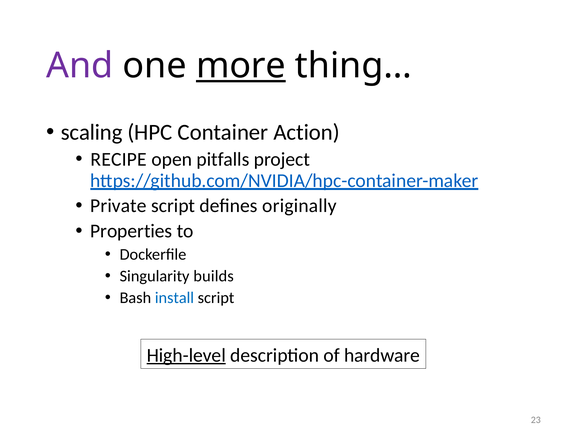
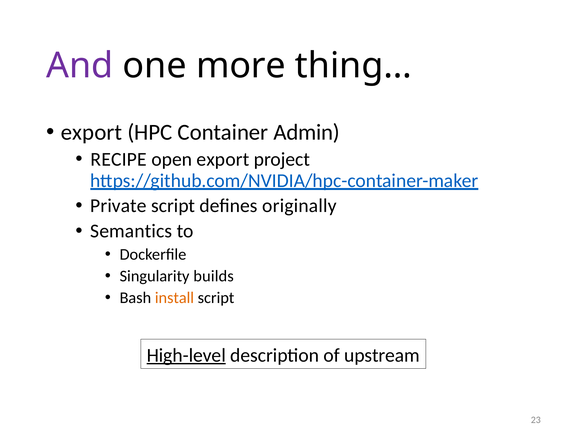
more underline: present -> none
scaling at (92, 132): scaling -> export
Action: Action -> Admin
open pitfalls: pitfalls -> export
Properties: Properties -> Semantics
install colour: blue -> orange
hardware: hardware -> upstream
